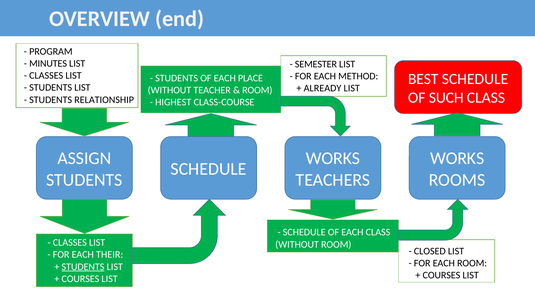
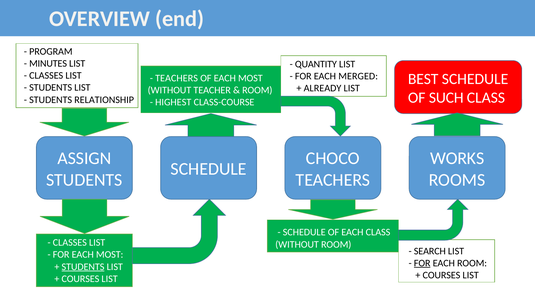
SEMESTER: SEMESTER -> QUANTITY
METHOD: METHOD -> MERGED
STUDENTS at (177, 78): STUDENTS -> TEACHERS
OF EACH PLACE: PLACE -> MOST
WORKS at (333, 158): WORKS -> CHOCO
CLOSED: CLOSED -> SEARCH
FOR EACH THEIR: THEIR -> MOST
FOR at (422, 263) underline: none -> present
